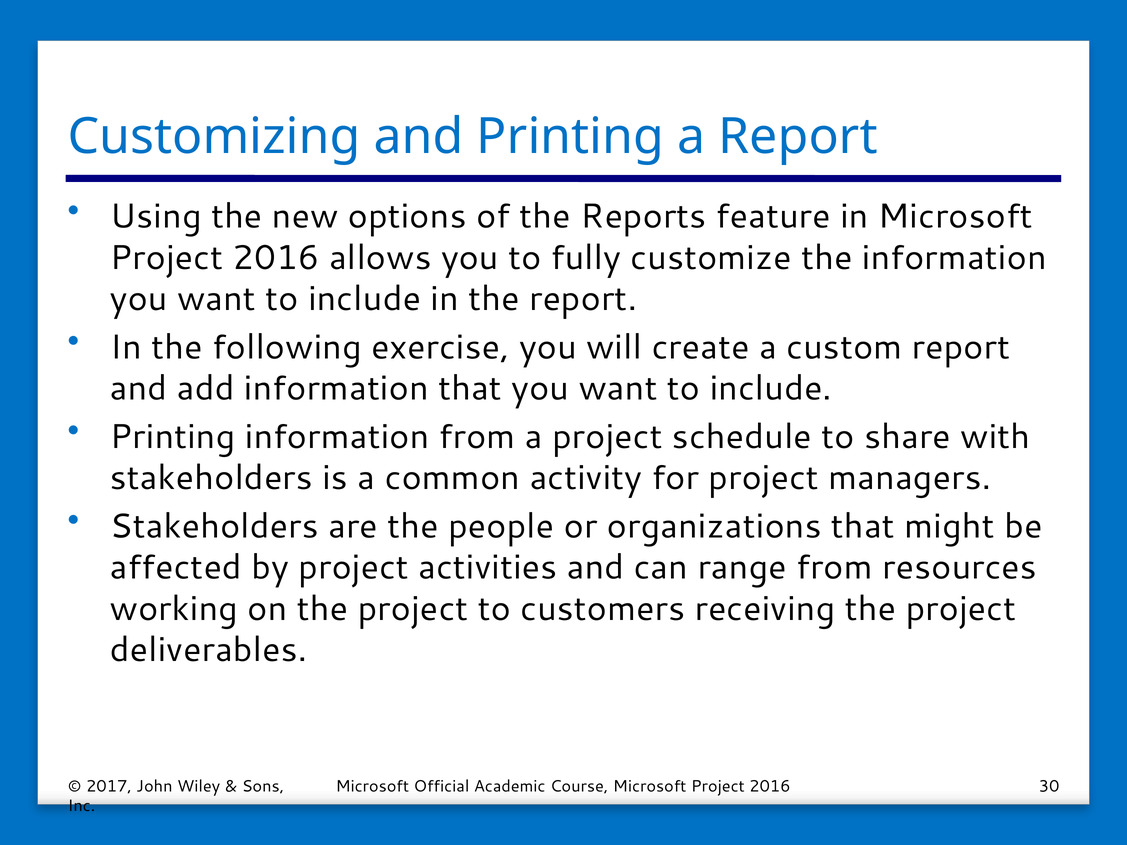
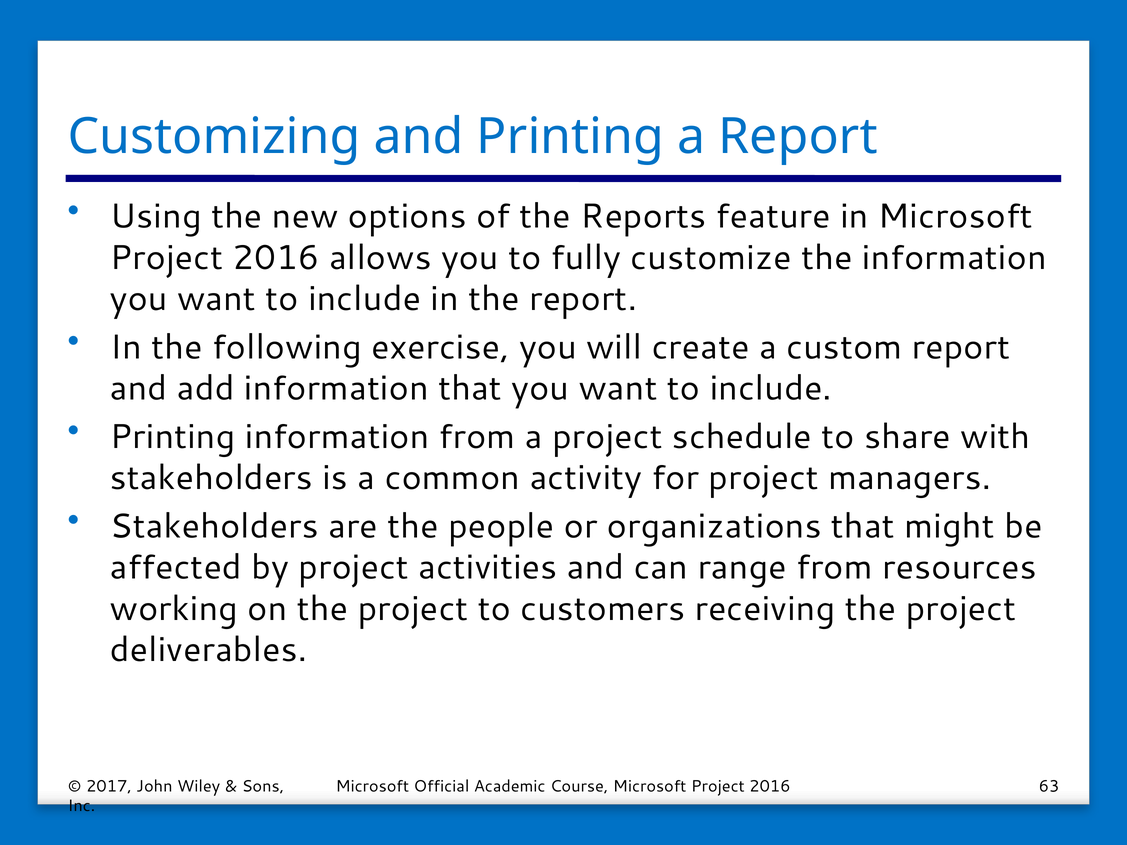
30: 30 -> 63
